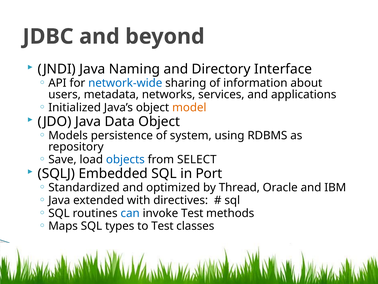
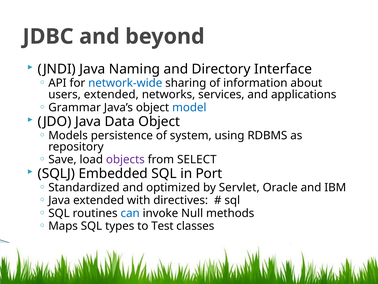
users metadata: metadata -> extended
Initialized: Initialized -> Grammar
model colour: orange -> blue
objects colour: blue -> purple
Thread: Thread -> Servlet
invoke Test: Test -> Null
